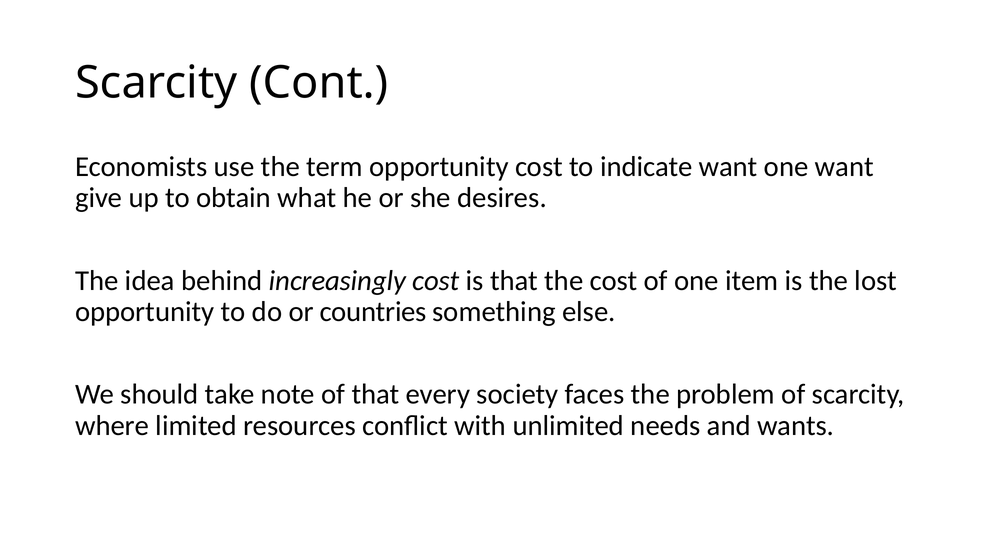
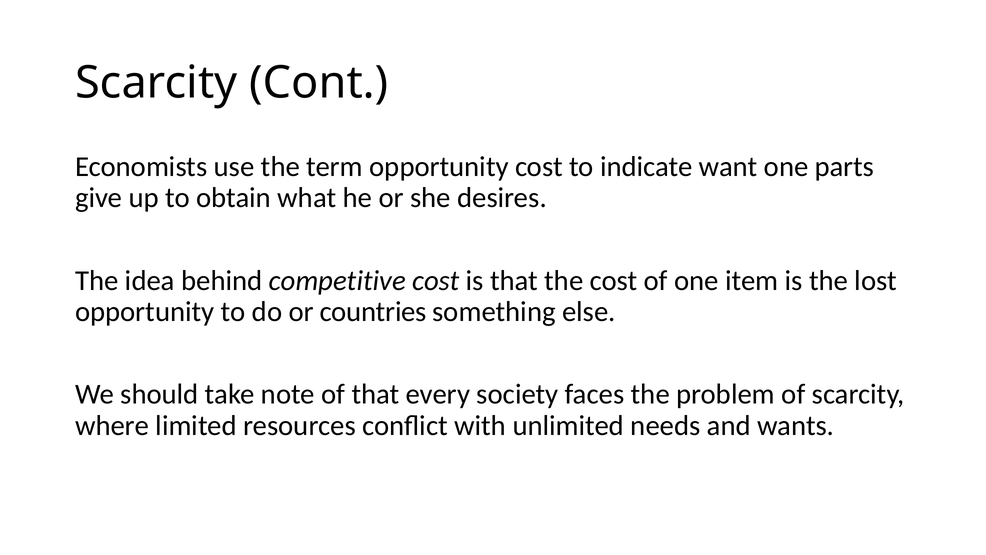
one want: want -> parts
increasingly: increasingly -> competitive
